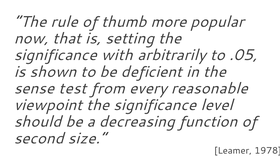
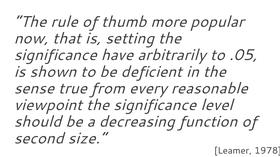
with: with -> have
test: test -> true
